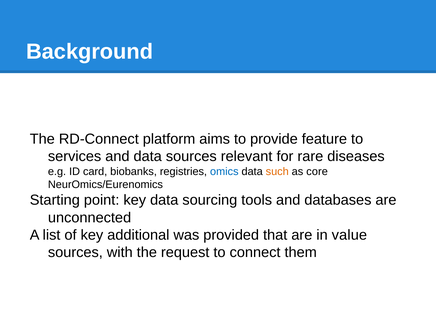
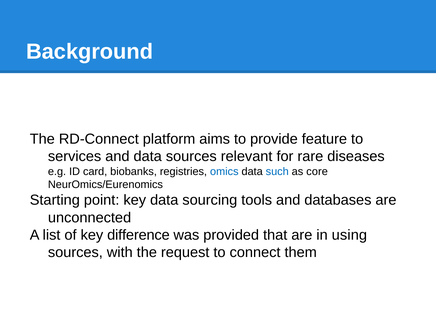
such colour: orange -> blue
additional: additional -> difference
value: value -> using
